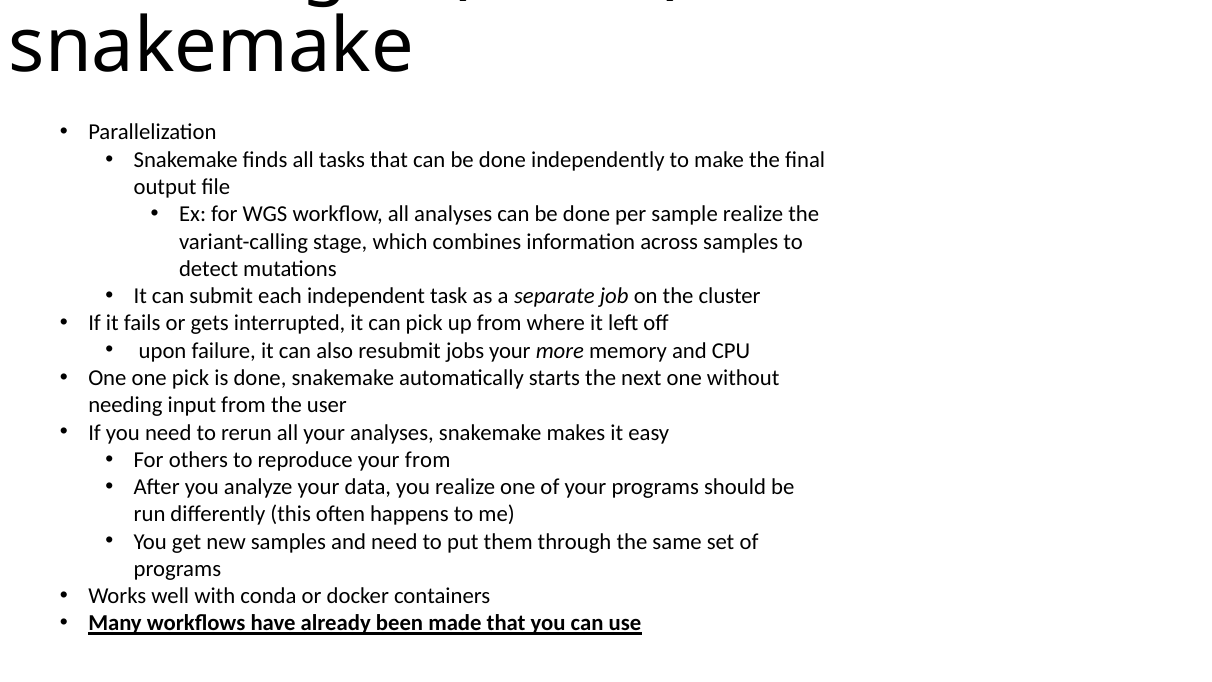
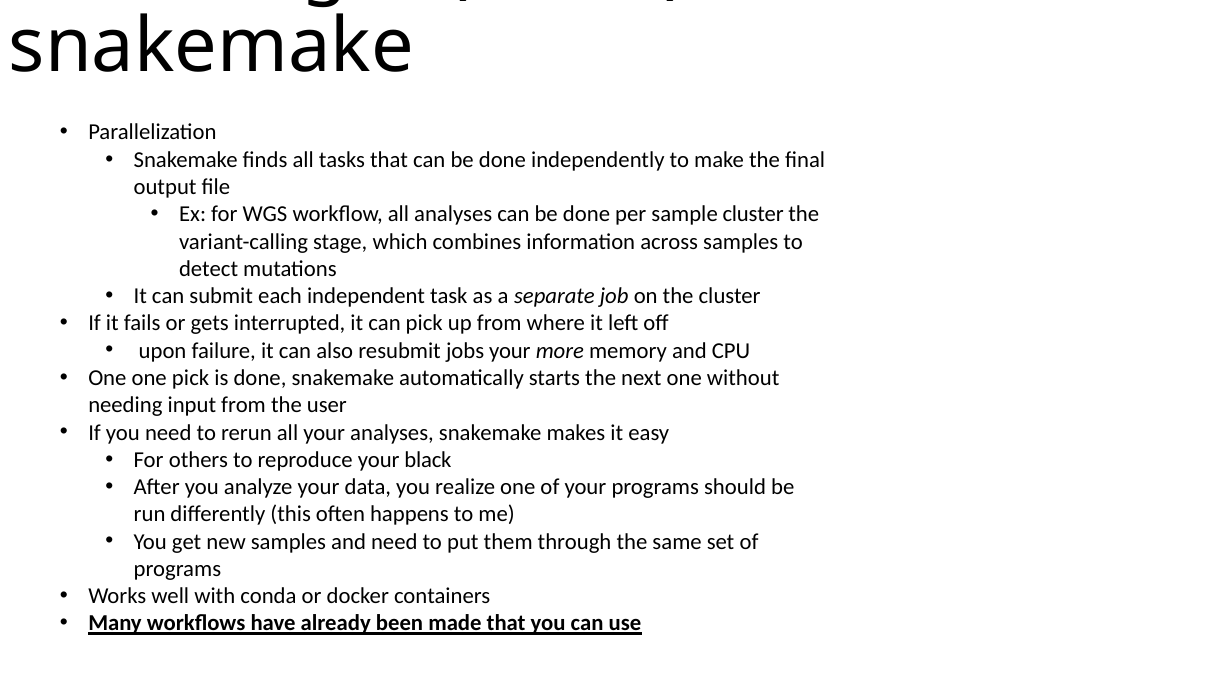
sample realize: realize -> cluster
your from: from -> black
